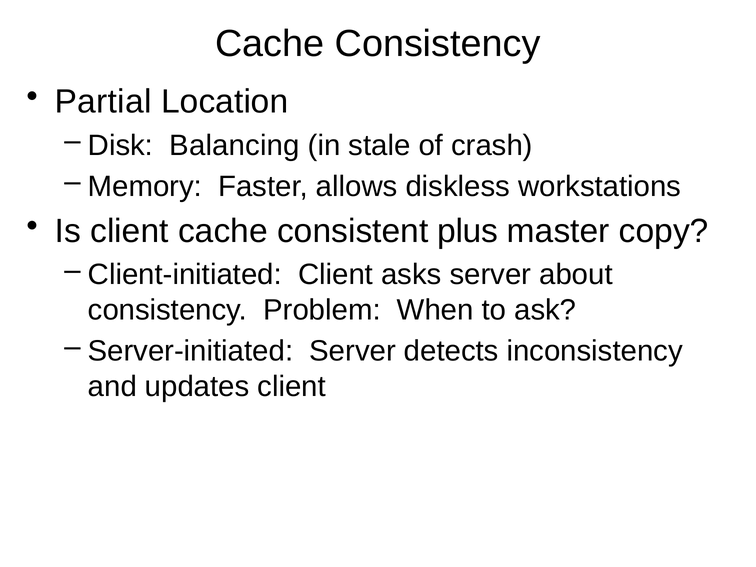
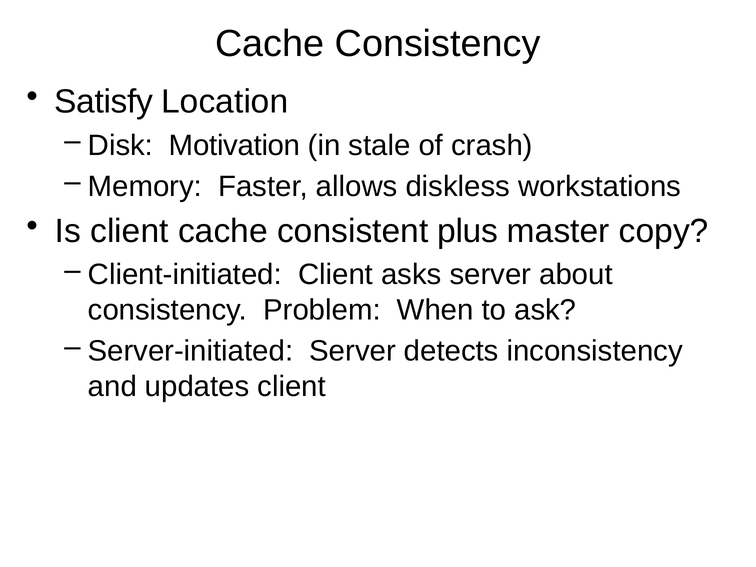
Partial: Partial -> Satisfy
Balancing: Balancing -> Motivation
